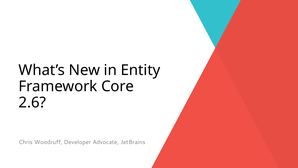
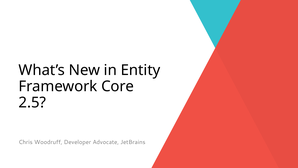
2.6: 2.6 -> 2.5
